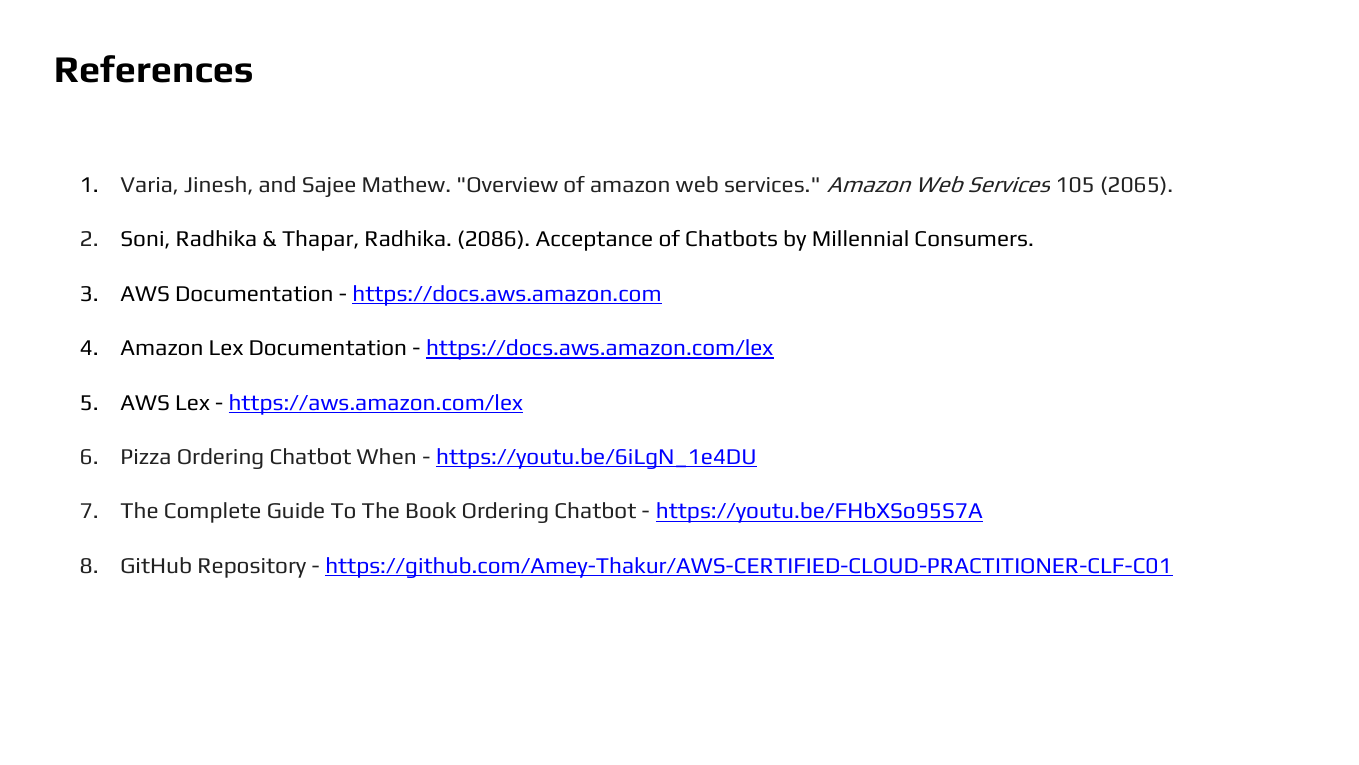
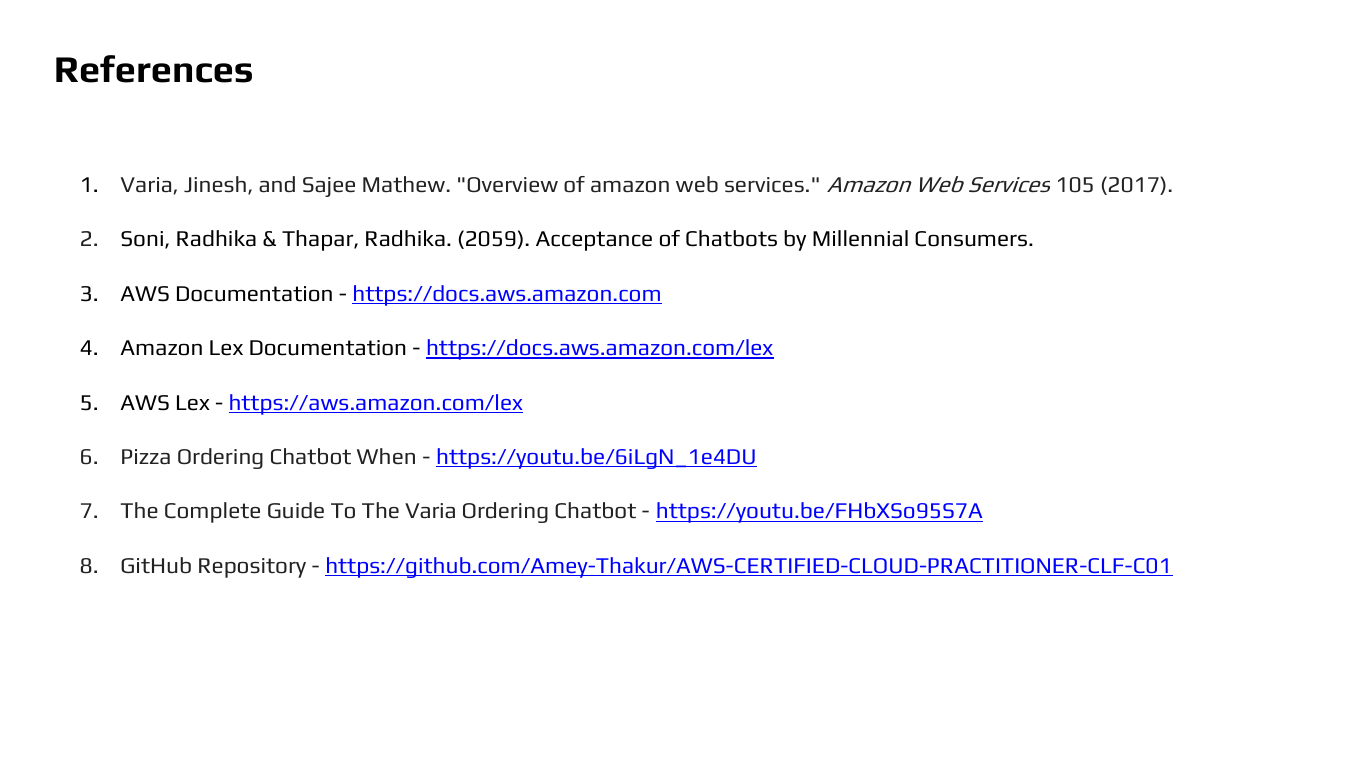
2065: 2065 -> 2017
2086: 2086 -> 2059
The Book: Book -> Varia
